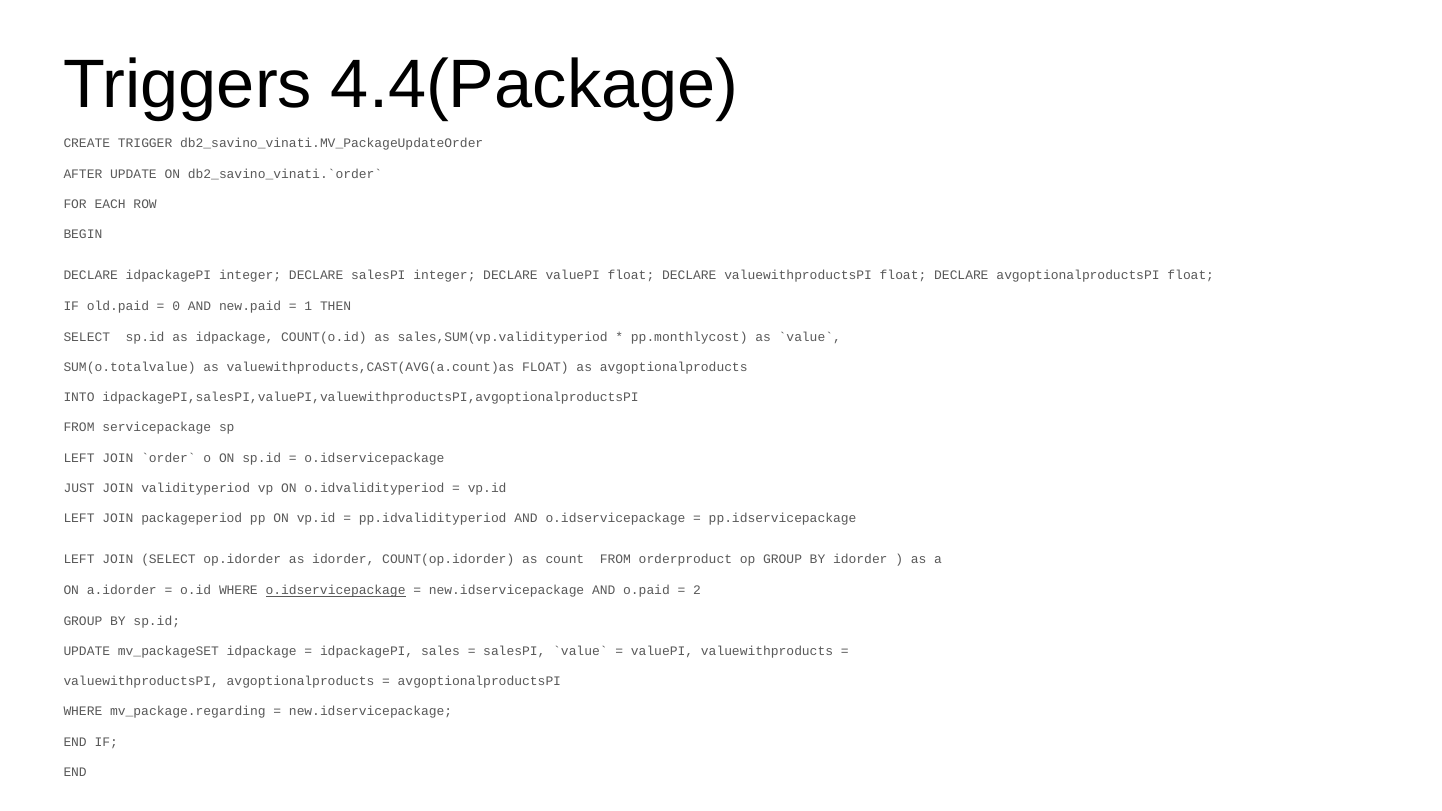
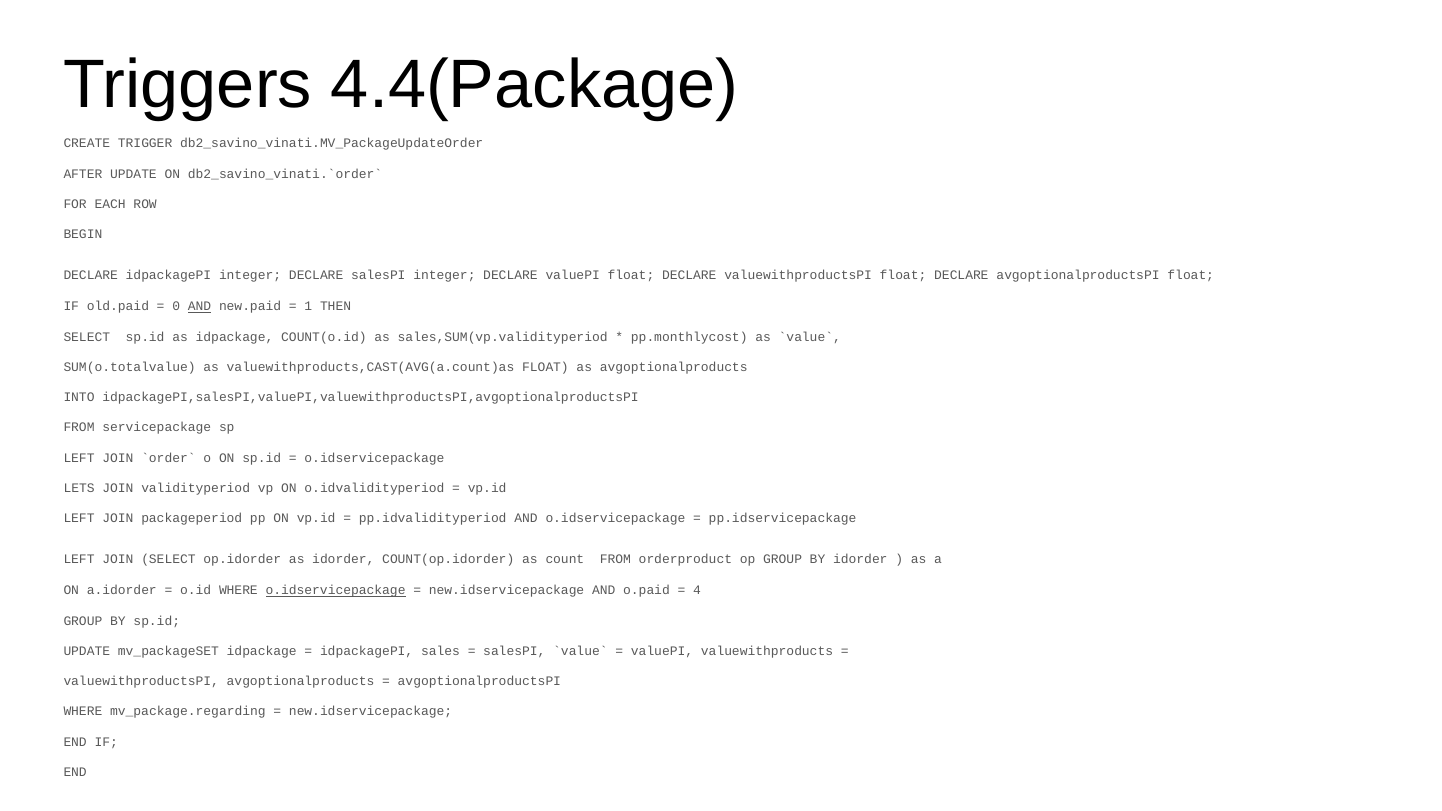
AND at (200, 307) underline: none -> present
JUST: JUST -> LETS
2: 2 -> 4
